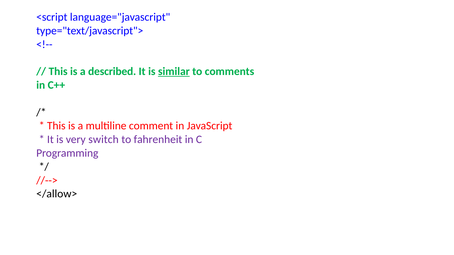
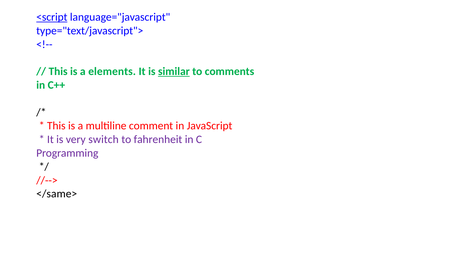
<script underline: none -> present
described: described -> elements
</allow>: </allow> -> </same>
